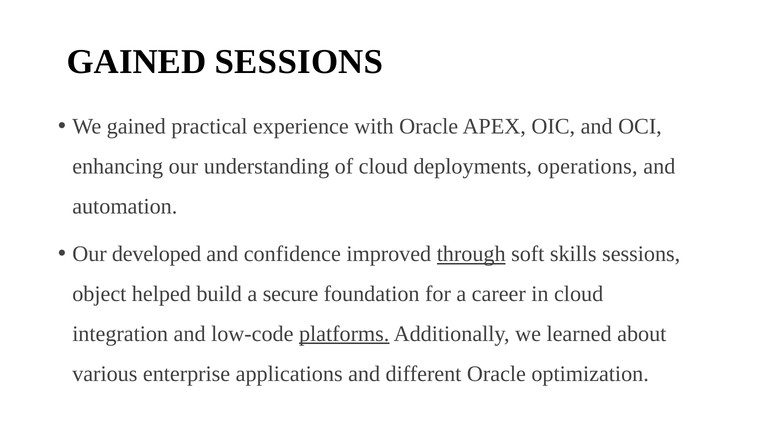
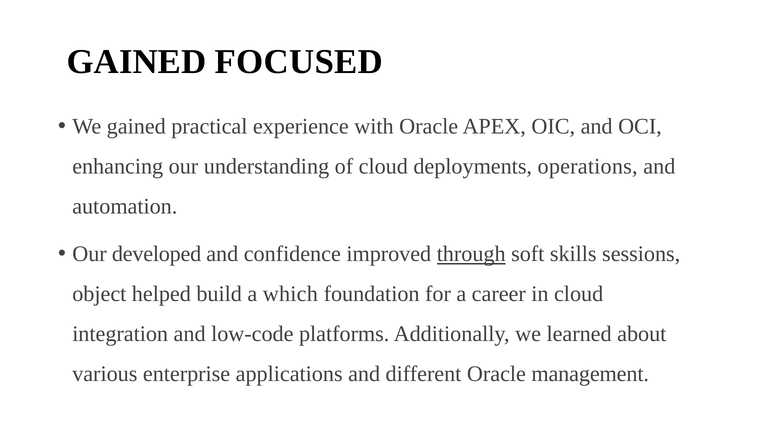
GAINED SESSIONS: SESSIONS -> FOCUSED
secure: secure -> which
platforms underline: present -> none
optimization: optimization -> management
